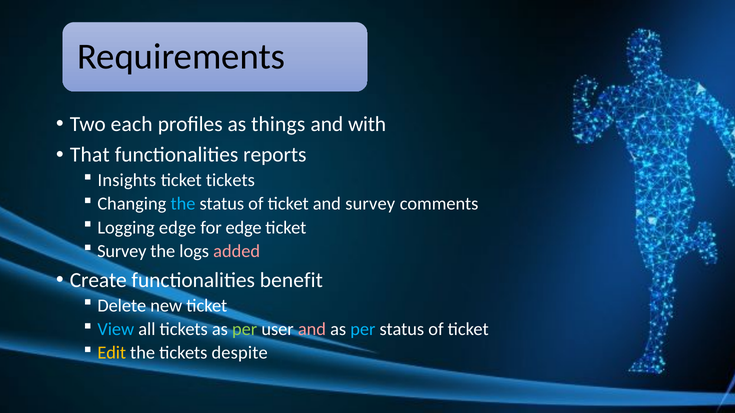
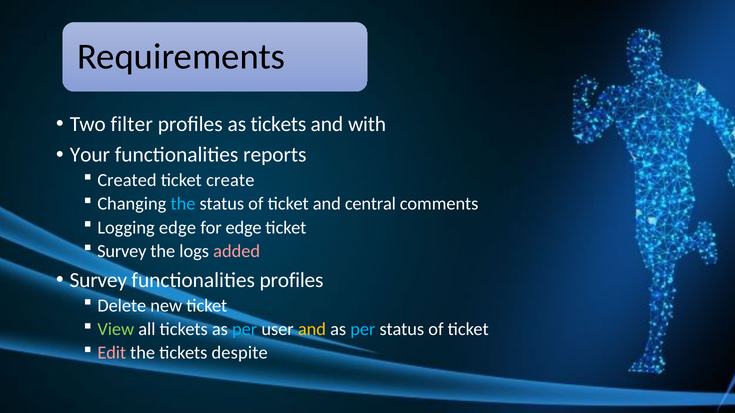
each: each -> filter
as things: things -> tickets
That: That -> Your
Insights: Insights -> Created
ticket tickets: tickets -> create
and survey: survey -> central
Create at (98, 281): Create -> Survey
functionalities benefit: benefit -> profiles
View colour: light blue -> light green
per at (245, 330) colour: light green -> light blue
and at (312, 330) colour: pink -> yellow
Edit colour: yellow -> pink
